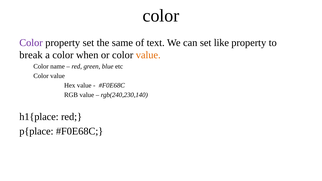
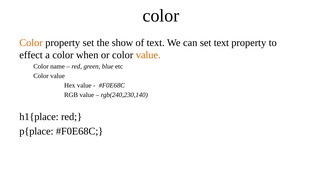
Color at (31, 43) colour: purple -> orange
same: same -> show
set like: like -> text
break: break -> effect
